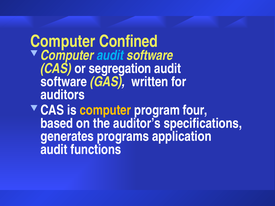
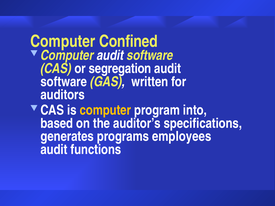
audit at (110, 55) colour: light blue -> white
four: four -> into
application: application -> employees
